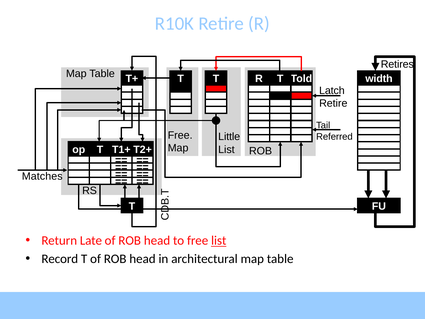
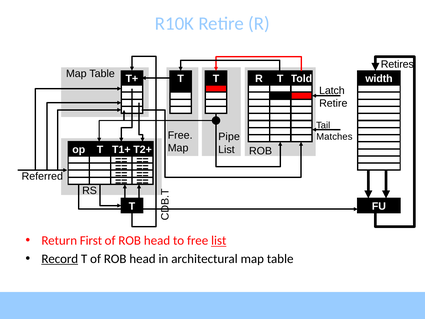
Little: Little -> Pipe
Referred: Referred -> Matches
Matches: Matches -> Referred
Late: Late -> First
Record underline: none -> present
